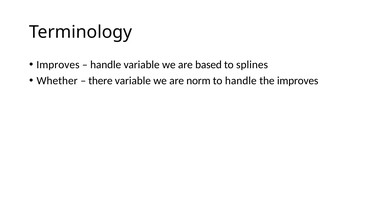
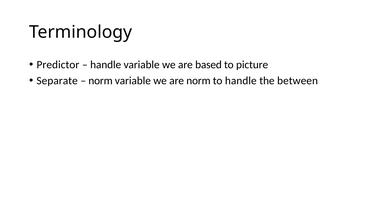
Improves at (58, 65): Improves -> Predictor
splines: splines -> picture
Whether: Whether -> Separate
there at (100, 81): there -> norm
the improves: improves -> between
